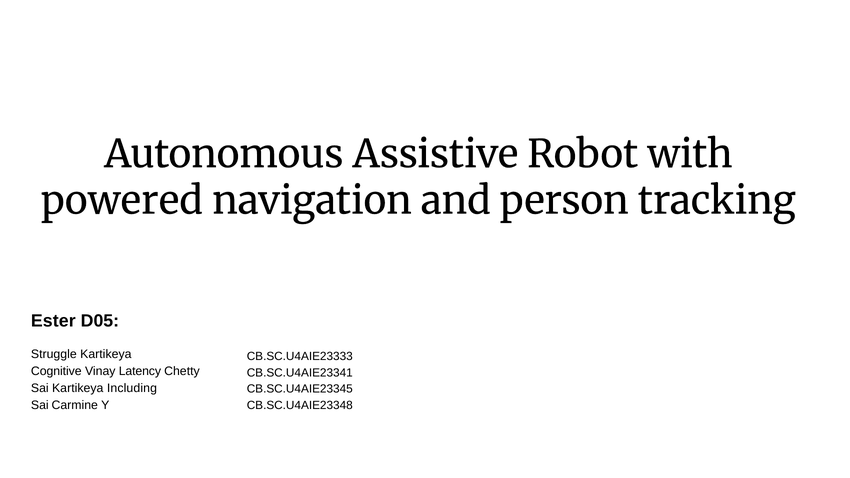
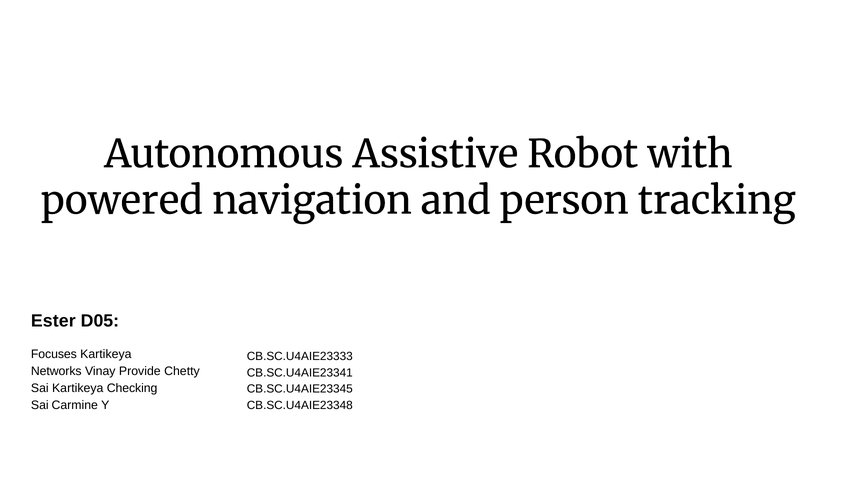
Struggle: Struggle -> Focuses
Cognitive: Cognitive -> Networks
Latency: Latency -> Provide
Including: Including -> Checking
